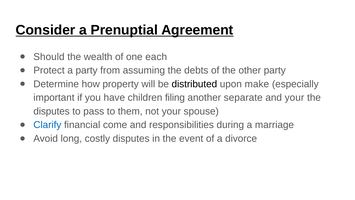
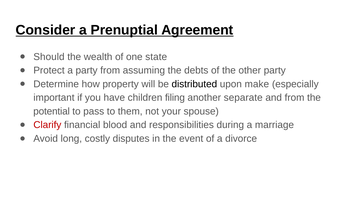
each: each -> state
and your: your -> from
disputes at (52, 111): disputes -> potential
Clarify colour: blue -> red
come: come -> blood
